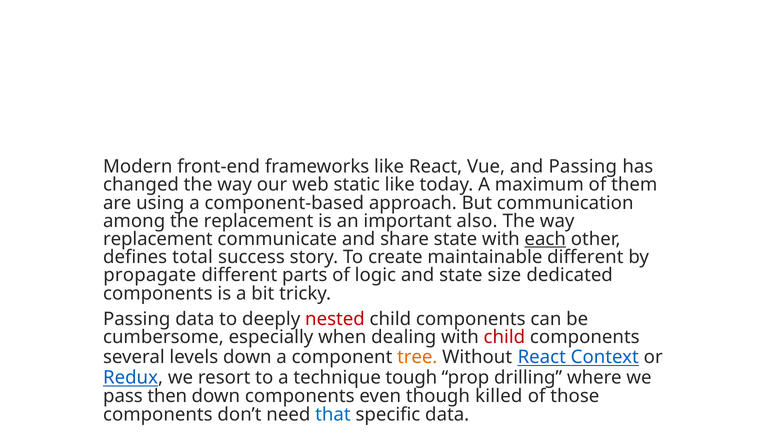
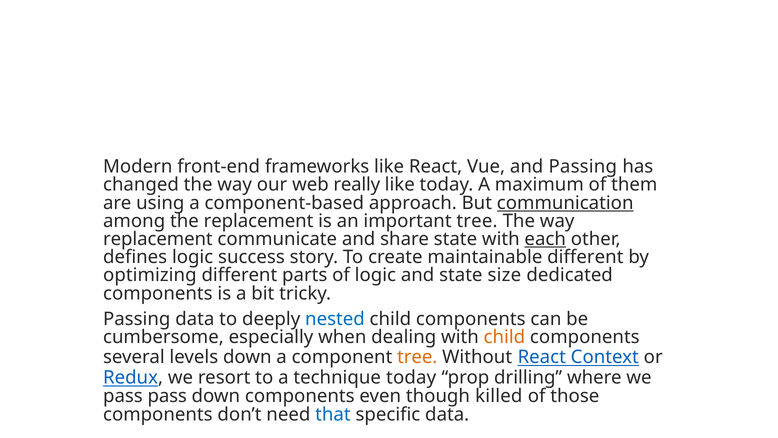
static: static -> really
communication underline: none -> present
important also: also -> tree
defines total: total -> logic
propagate: propagate -> optimizing
nested colour: red -> blue
child at (504, 337) colour: red -> orange
technique tough: tough -> today
pass then: then -> pass
